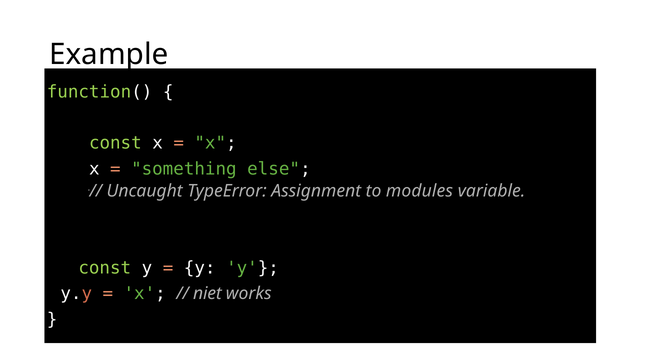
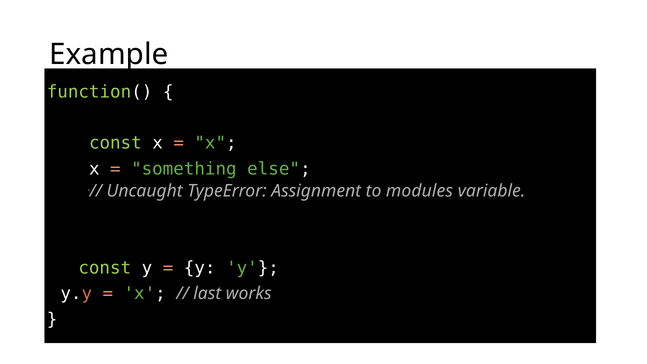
niet: niet -> last
